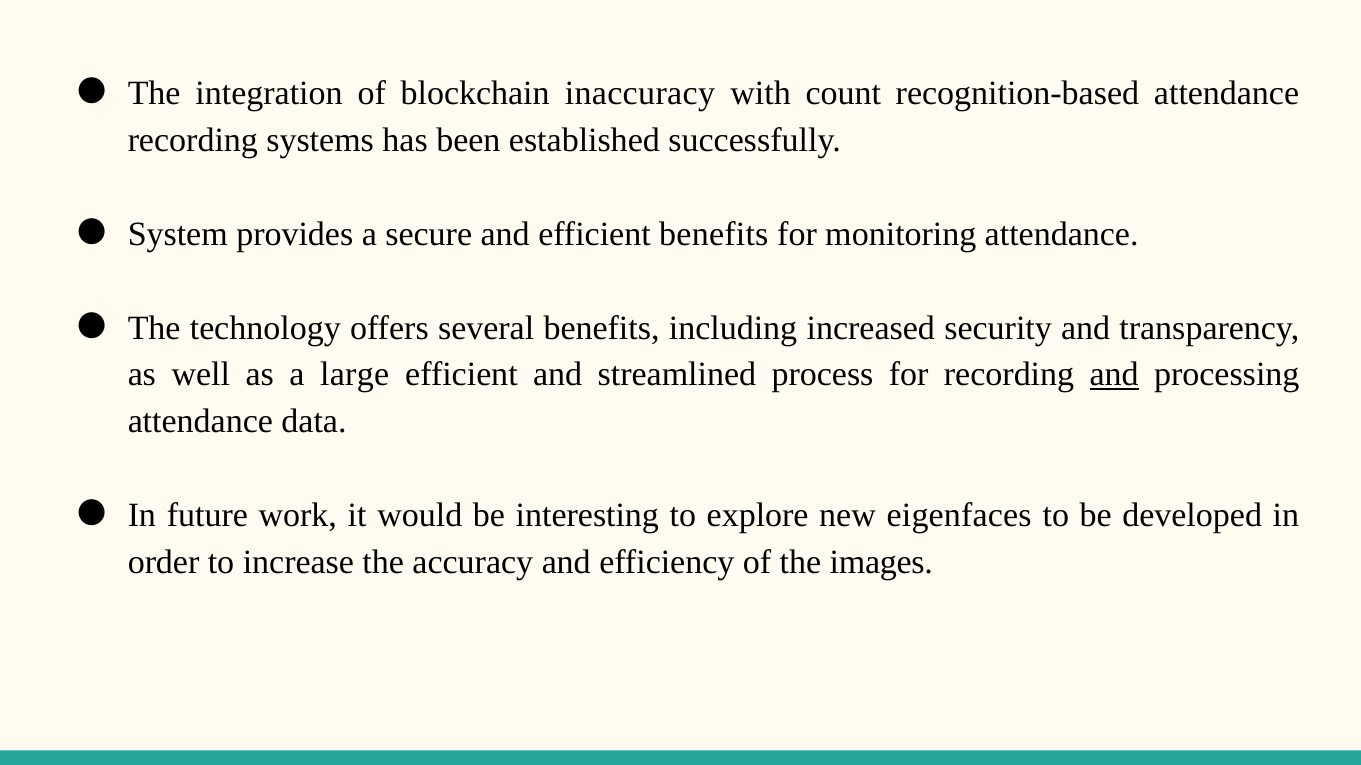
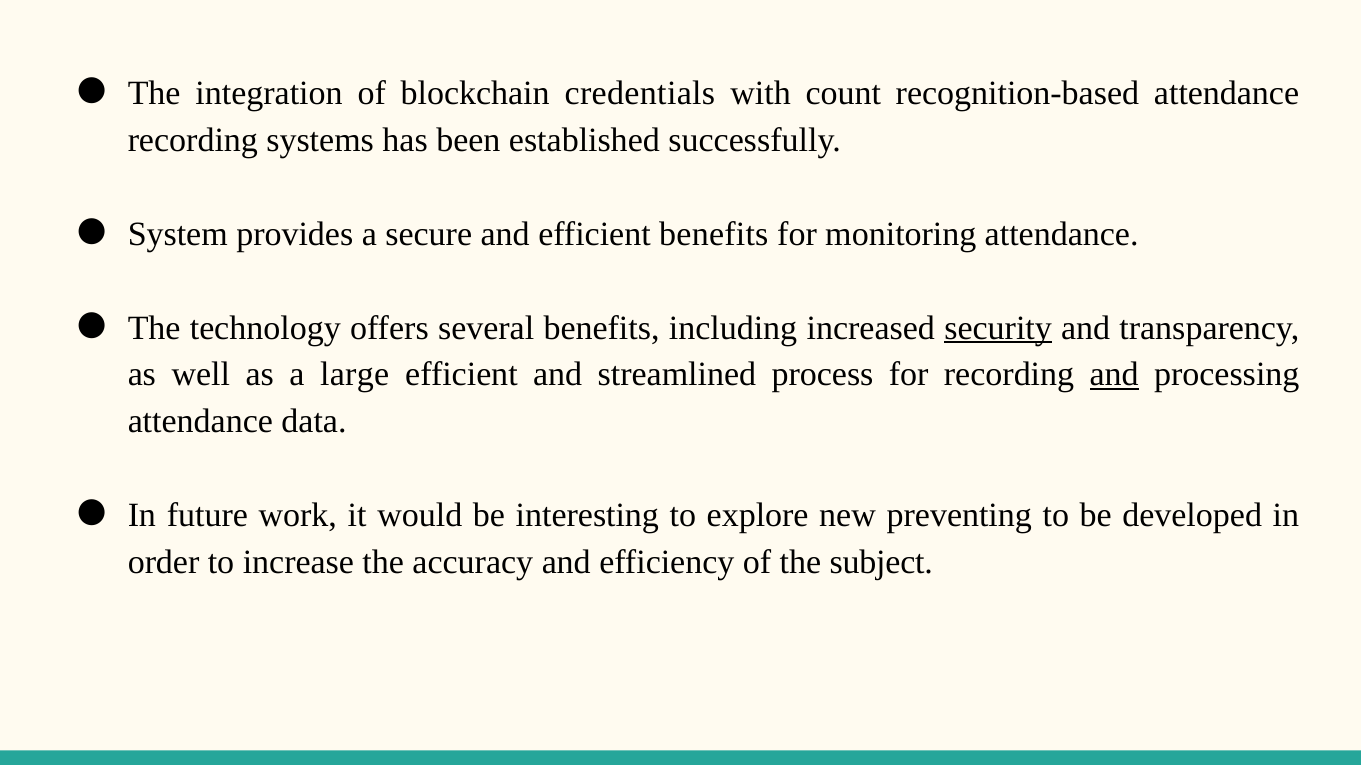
inaccuracy: inaccuracy -> credentials
security underline: none -> present
eigenfaces: eigenfaces -> preventing
images: images -> subject
